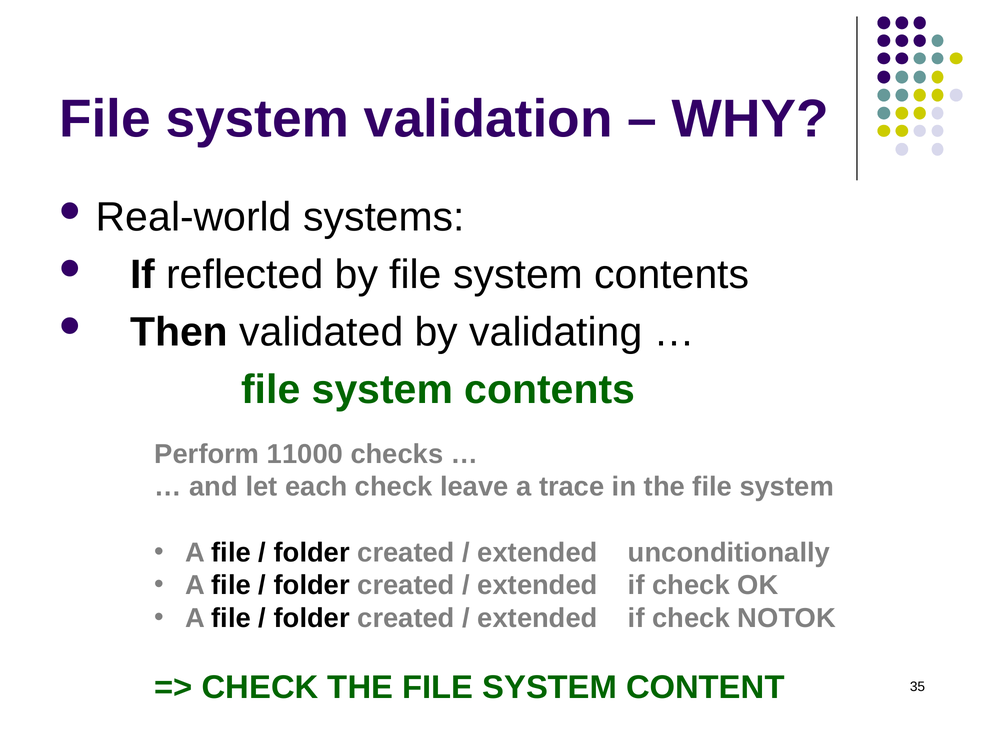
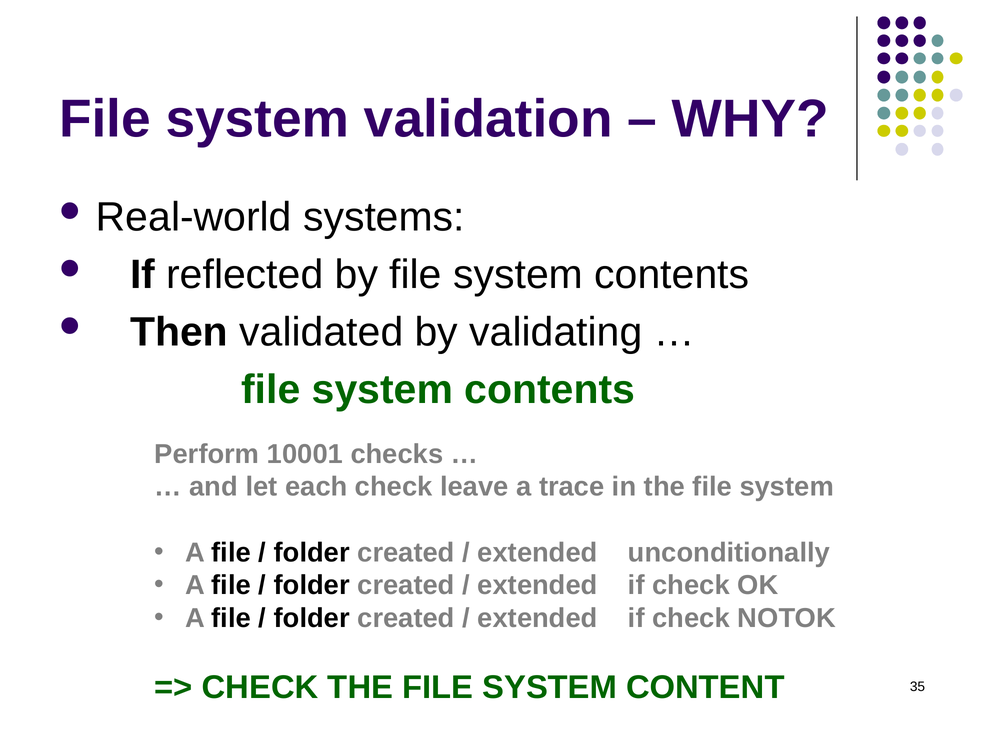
11000: 11000 -> 10001
